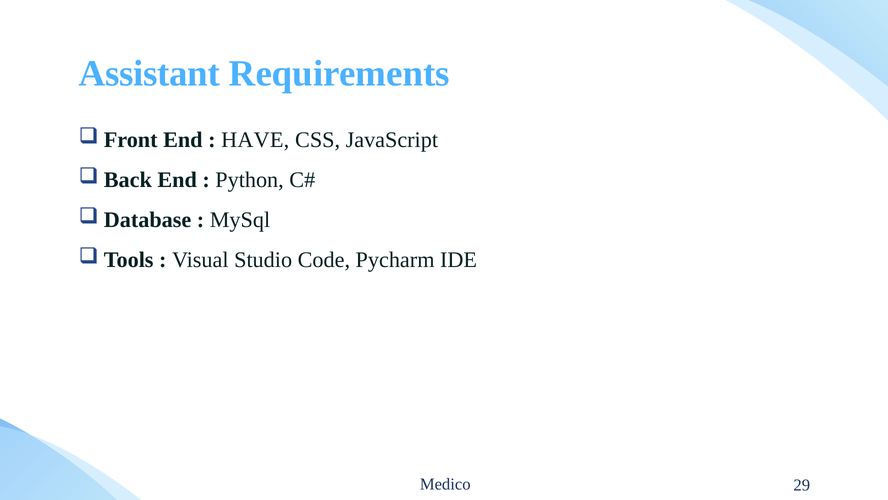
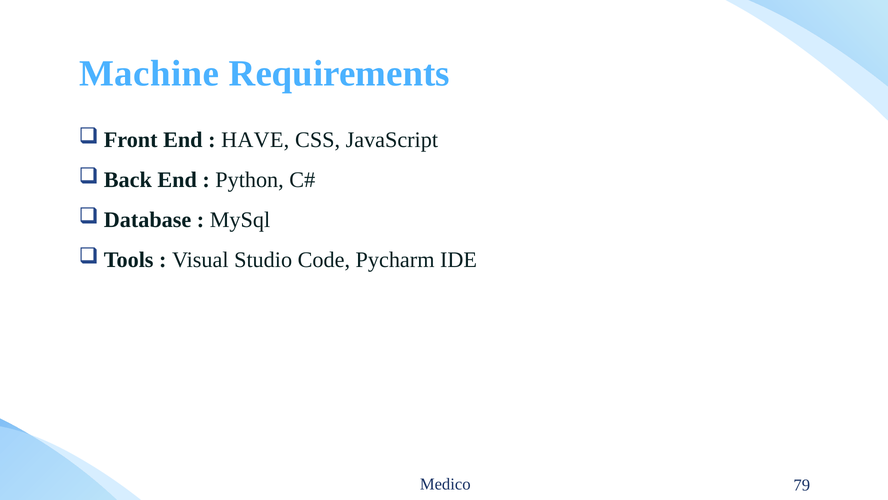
Assistant: Assistant -> Machine
29: 29 -> 79
